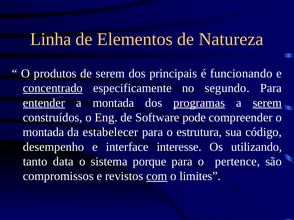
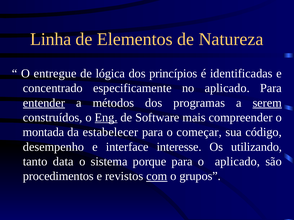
produtos: produtos -> entregue
de serem: serem -> lógica
principais: principais -> princípios
funcionando: funcionando -> identificadas
concentrado underline: present -> none
no segundo: segundo -> aplicado
a montada: montada -> métodos
programas underline: present -> none
Eng underline: none -> present
pode: pode -> mais
estrutura: estrutura -> começar
o pertence: pertence -> aplicado
compromissos: compromissos -> procedimentos
limites: limites -> grupos
